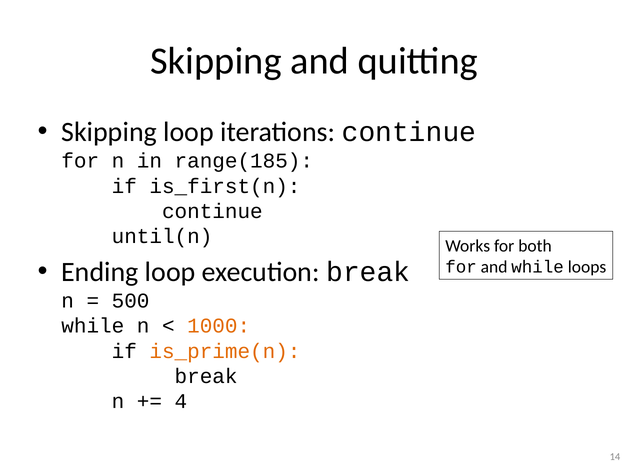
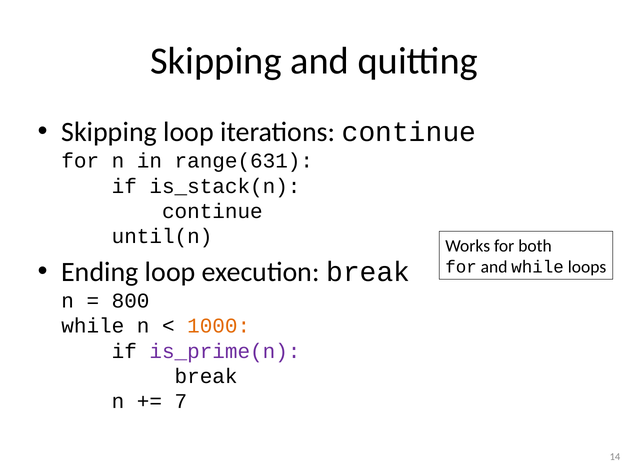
range(185: range(185 -> range(631
is_first(n: is_first(n -> is_stack(n
500: 500 -> 800
is_prime(n colour: orange -> purple
4: 4 -> 7
